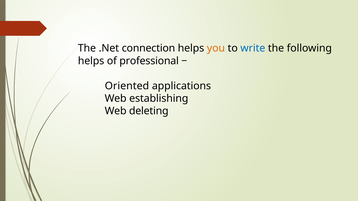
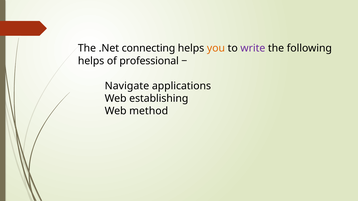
connection: connection -> connecting
write colour: blue -> purple
Oriented: Oriented -> Navigate
deleting: deleting -> method
